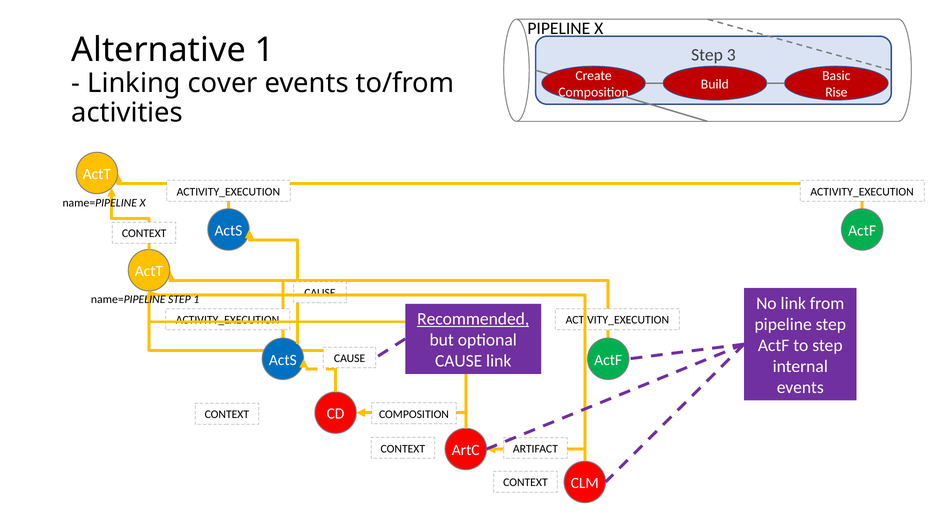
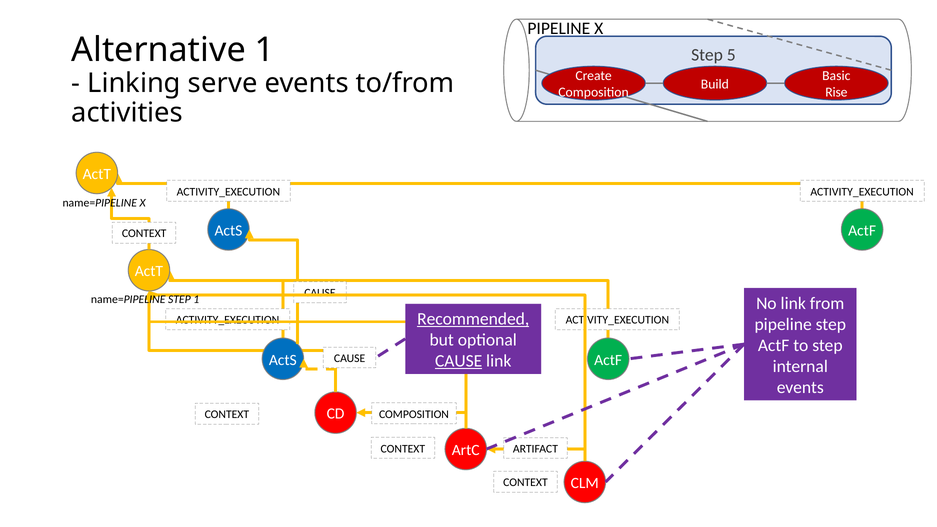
3: 3 -> 5
cover: cover -> serve
CAUSE at (459, 361) underline: none -> present
